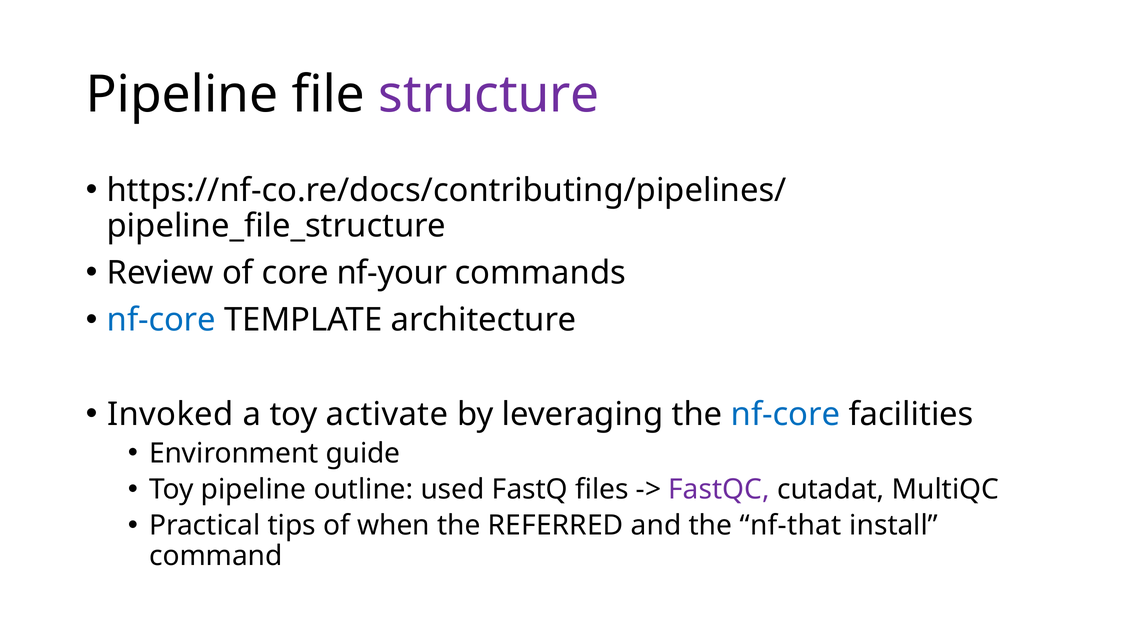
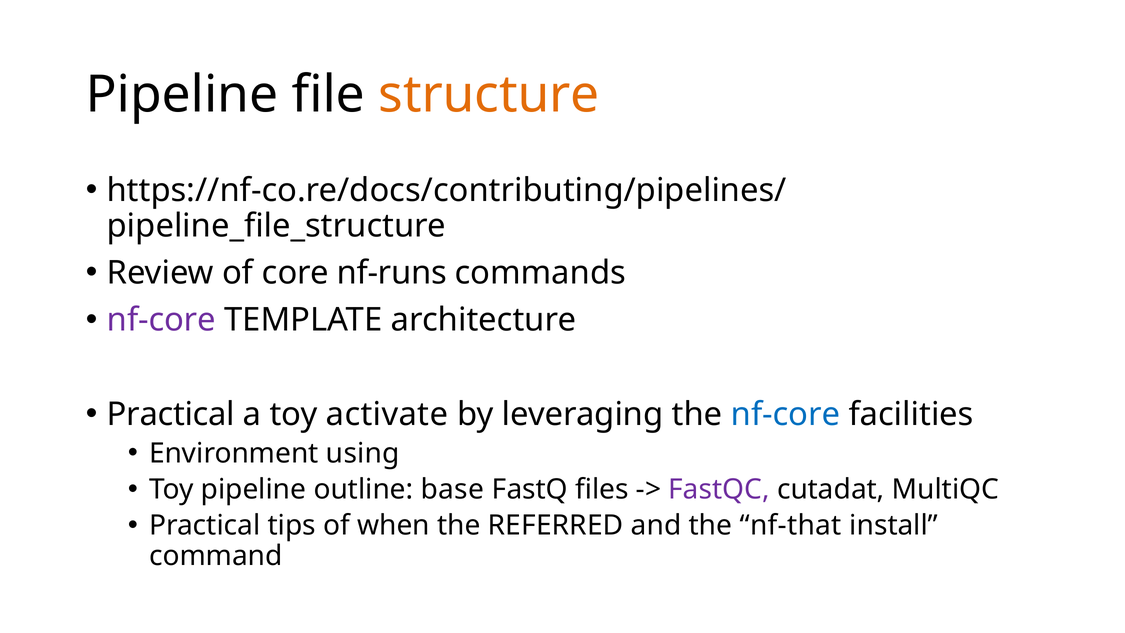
structure colour: purple -> orange
nf-your: nf-your -> nf-runs
nf-core at (161, 320) colour: blue -> purple
Invoked at (170, 414): Invoked -> Practical
guide: guide -> using
used: used -> base
